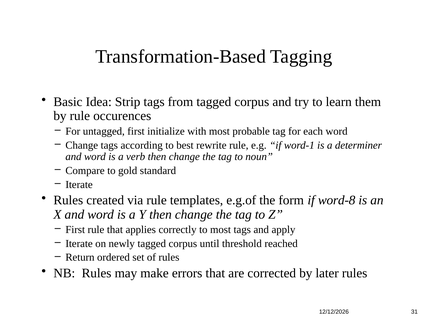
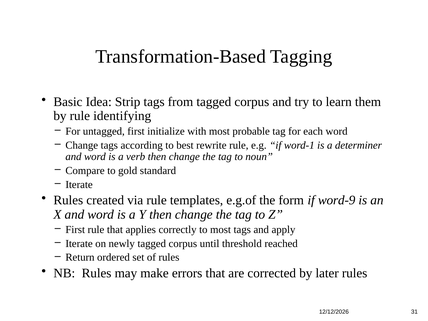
occurences: occurences -> identifying
word-8: word-8 -> word-9
